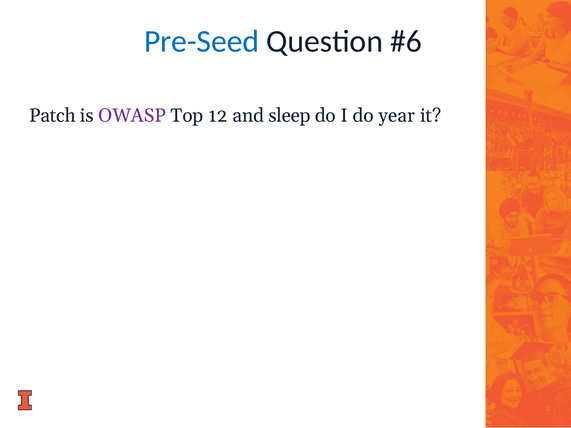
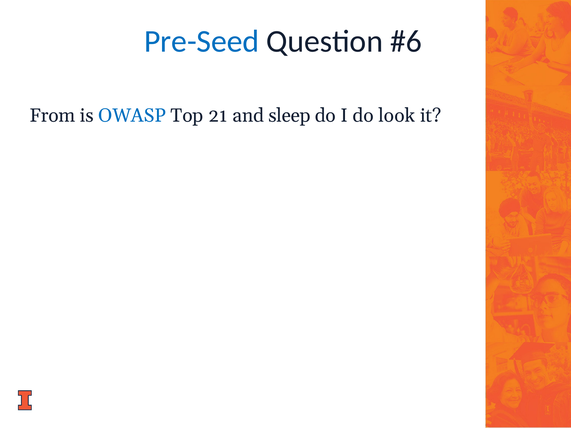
Patch: Patch -> From
OWASP colour: purple -> blue
12: 12 -> 21
year: year -> look
